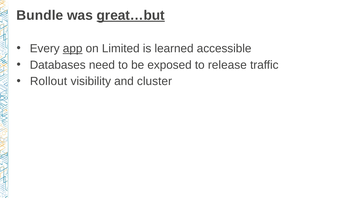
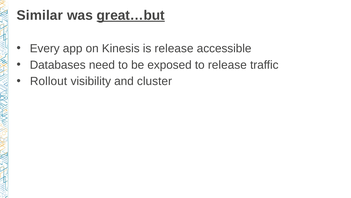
Bundle: Bundle -> Similar
app underline: present -> none
Limited: Limited -> Kinesis
is learned: learned -> release
